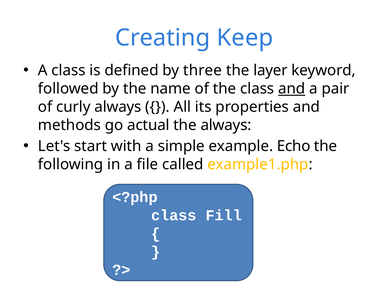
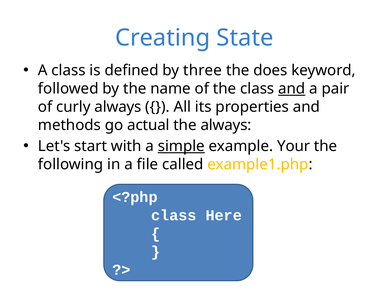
Keep: Keep -> State
layer: layer -> does
simple underline: none -> present
Echo: Echo -> Your
Fill: Fill -> Here
